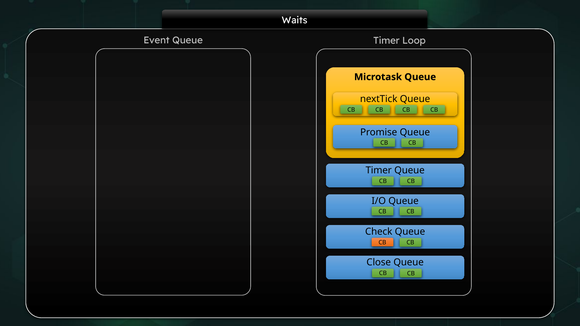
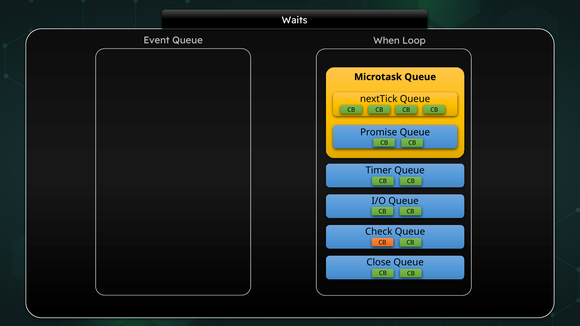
Timer at (386, 41): Timer -> When
